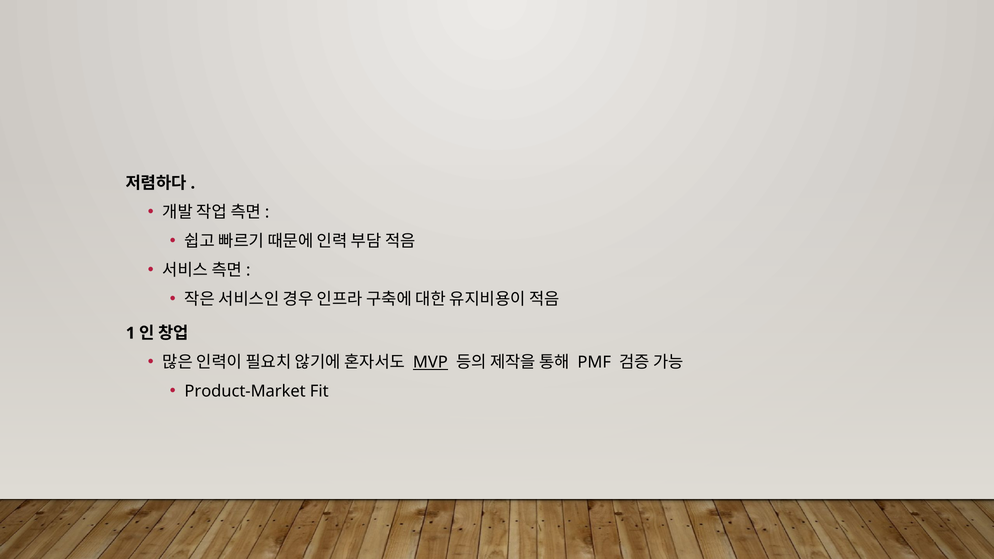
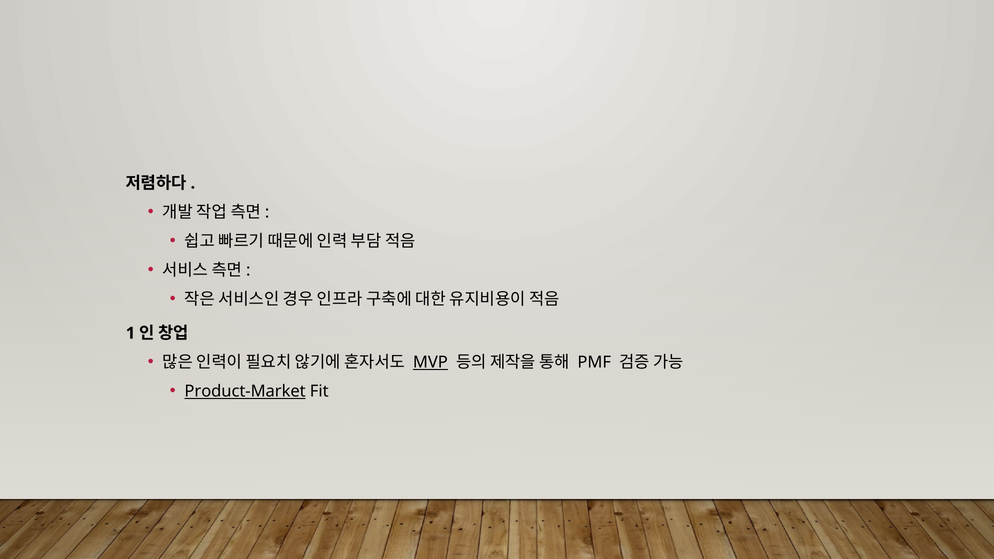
Product-Market underline: none -> present
